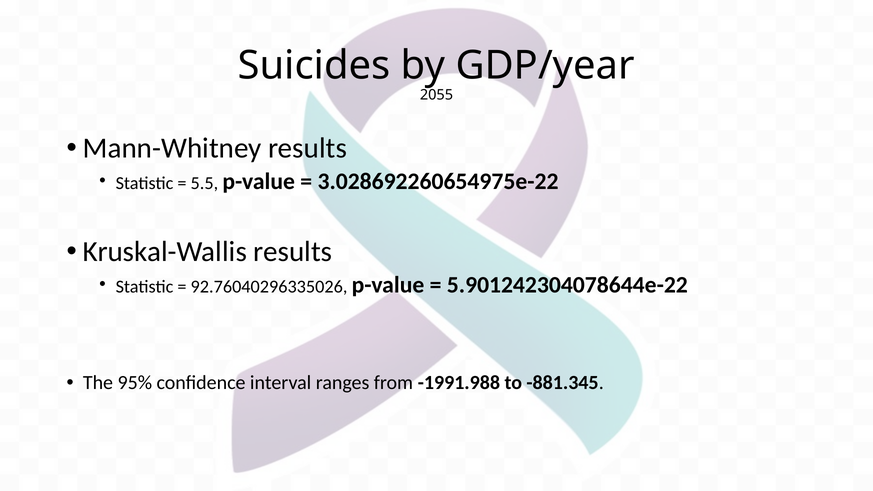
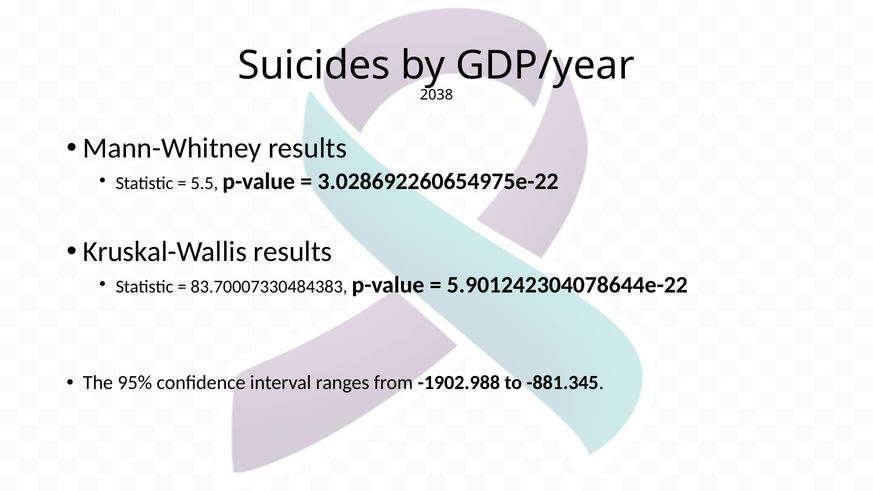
2055: 2055 -> 2038
92.76040296335026: 92.76040296335026 -> 83.70007330484383
-1991.988: -1991.988 -> -1902.988
